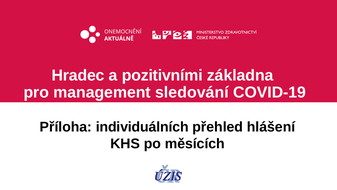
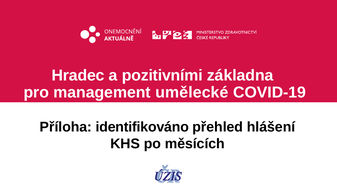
sledování: sledování -> umělecké
individuálních: individuálních -> identifikováno
